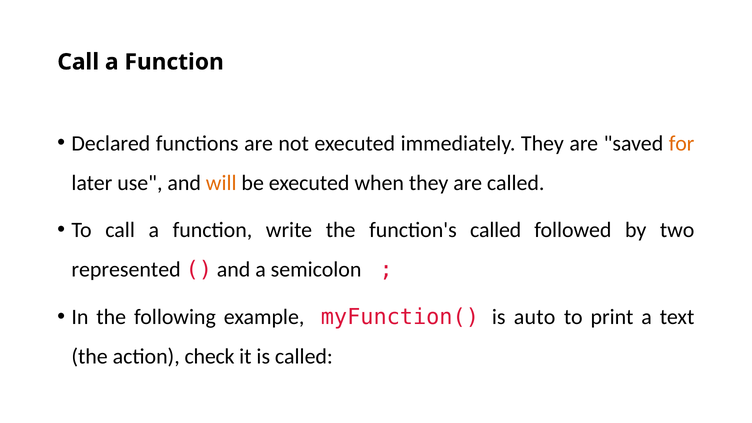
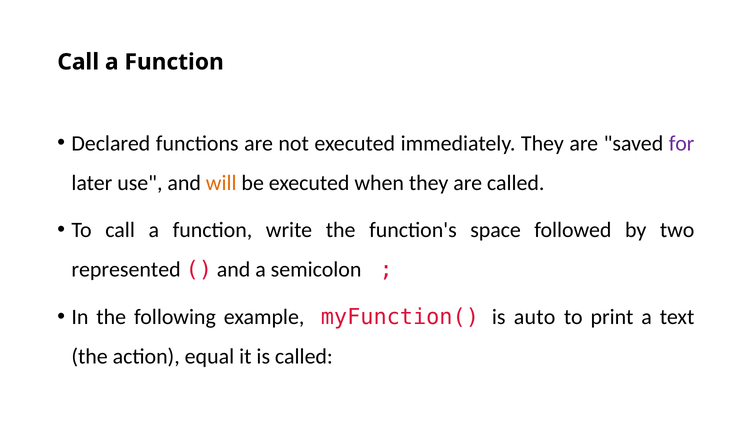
for colour: orange -> purple
function's called: called -> space
check: check -> equal
